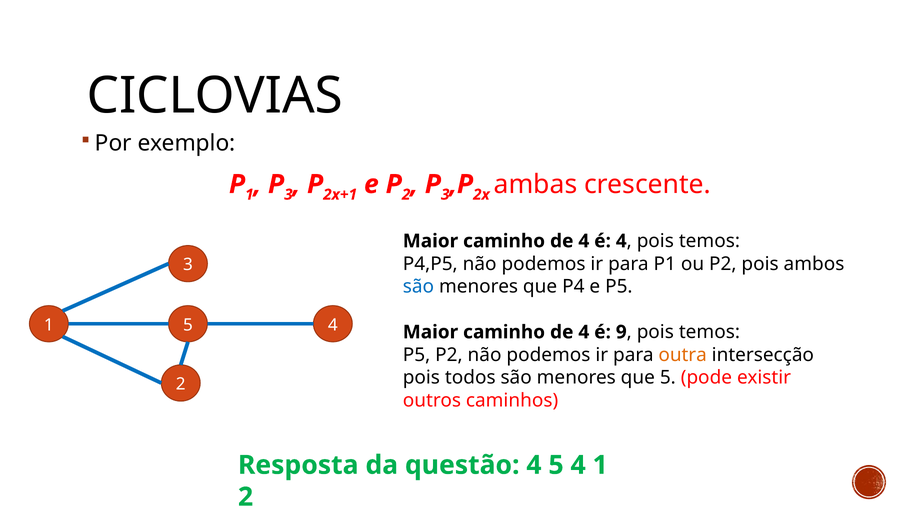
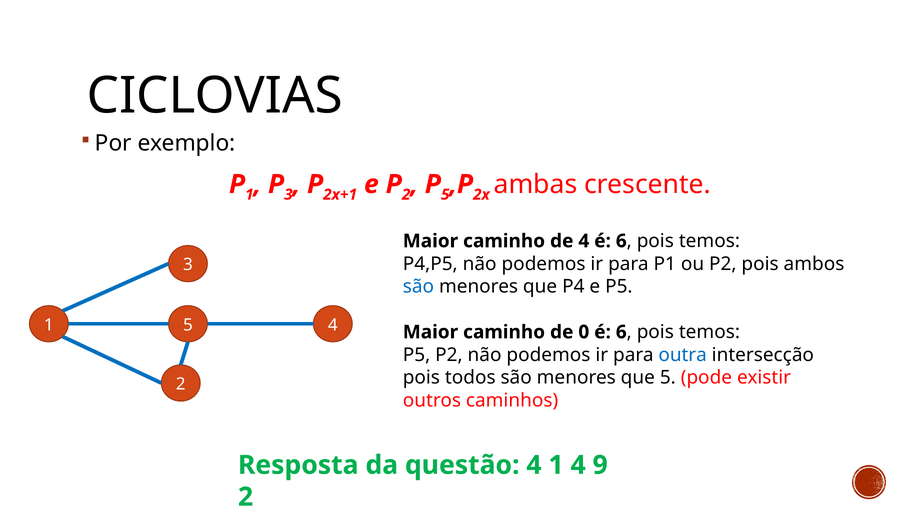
3 at (445, 195): 3 -> 5
4 é 4: 4 -> 6
4 at (584, 332): 4 -> 0
9 at (621, 332): 9 -> 6
outra colour: orange -> blue
questão 4 5: 5 -> 1
4 1: 1 -> 9
